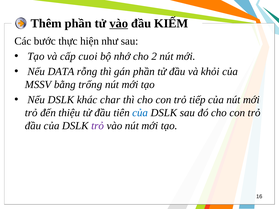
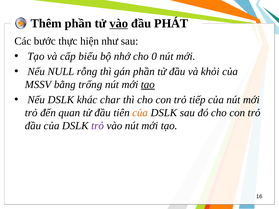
KIẾM: KIẾM -> PHÁT
cuoi: cuoi -> biểu
2: 2 -> 0
DATA: DATA -> NULL
tạo at (148, 85) underline: none -> present
thiệu: thiệu -> quan
của at (140, 113) colour: blue -> orange
